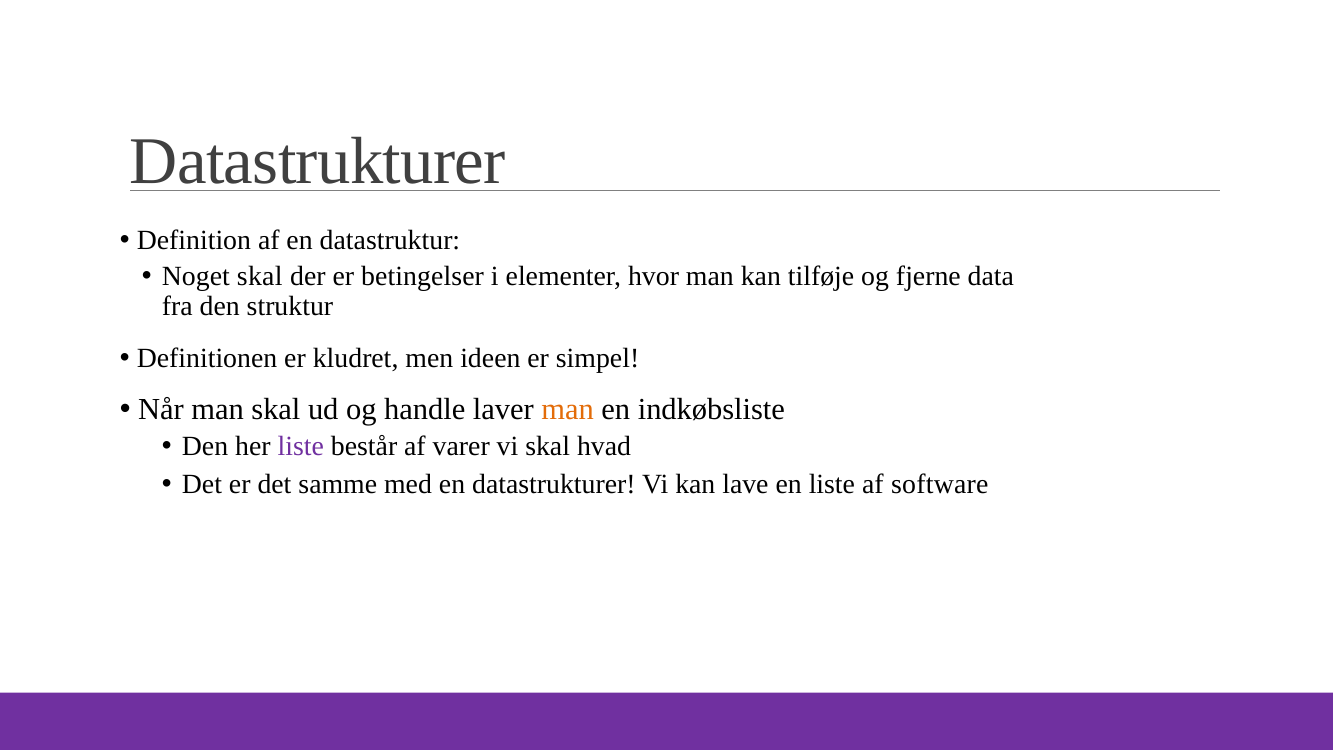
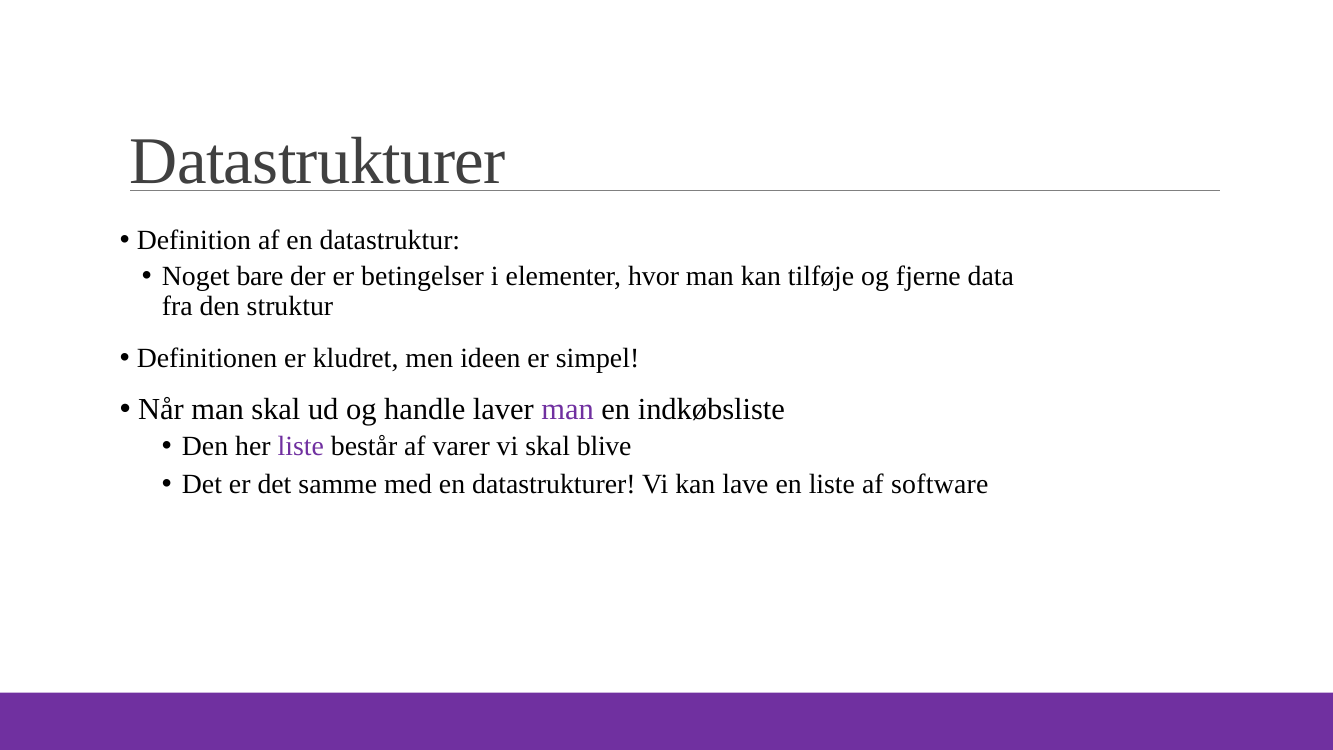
Noget skal: skal -> bare
man at (568, 409) colour: orange -> purple
hvad: hvad -> blive
